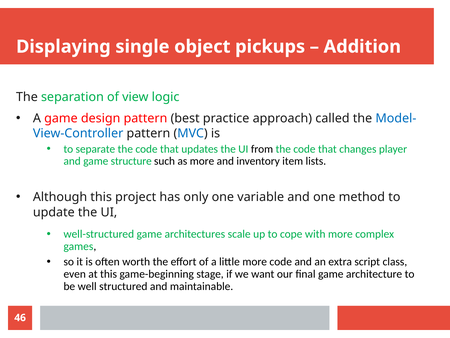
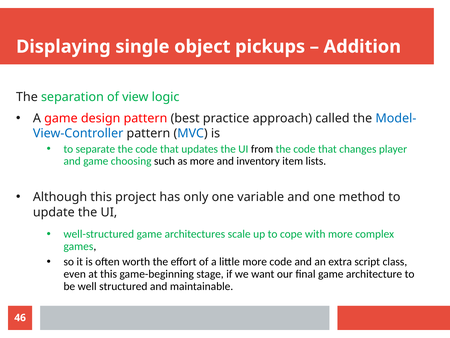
structure: structure -> choosing
